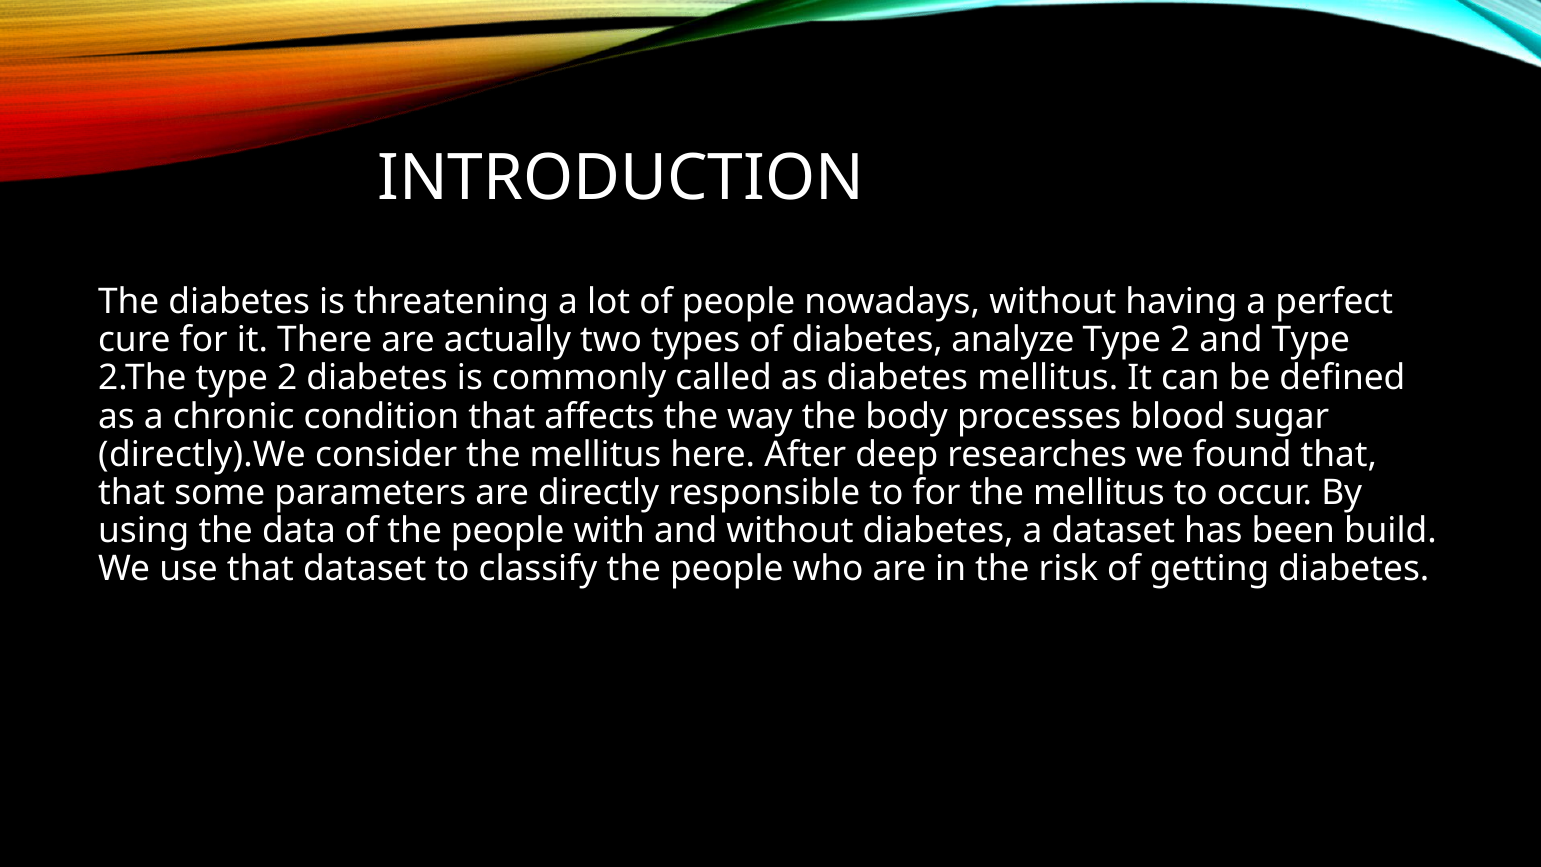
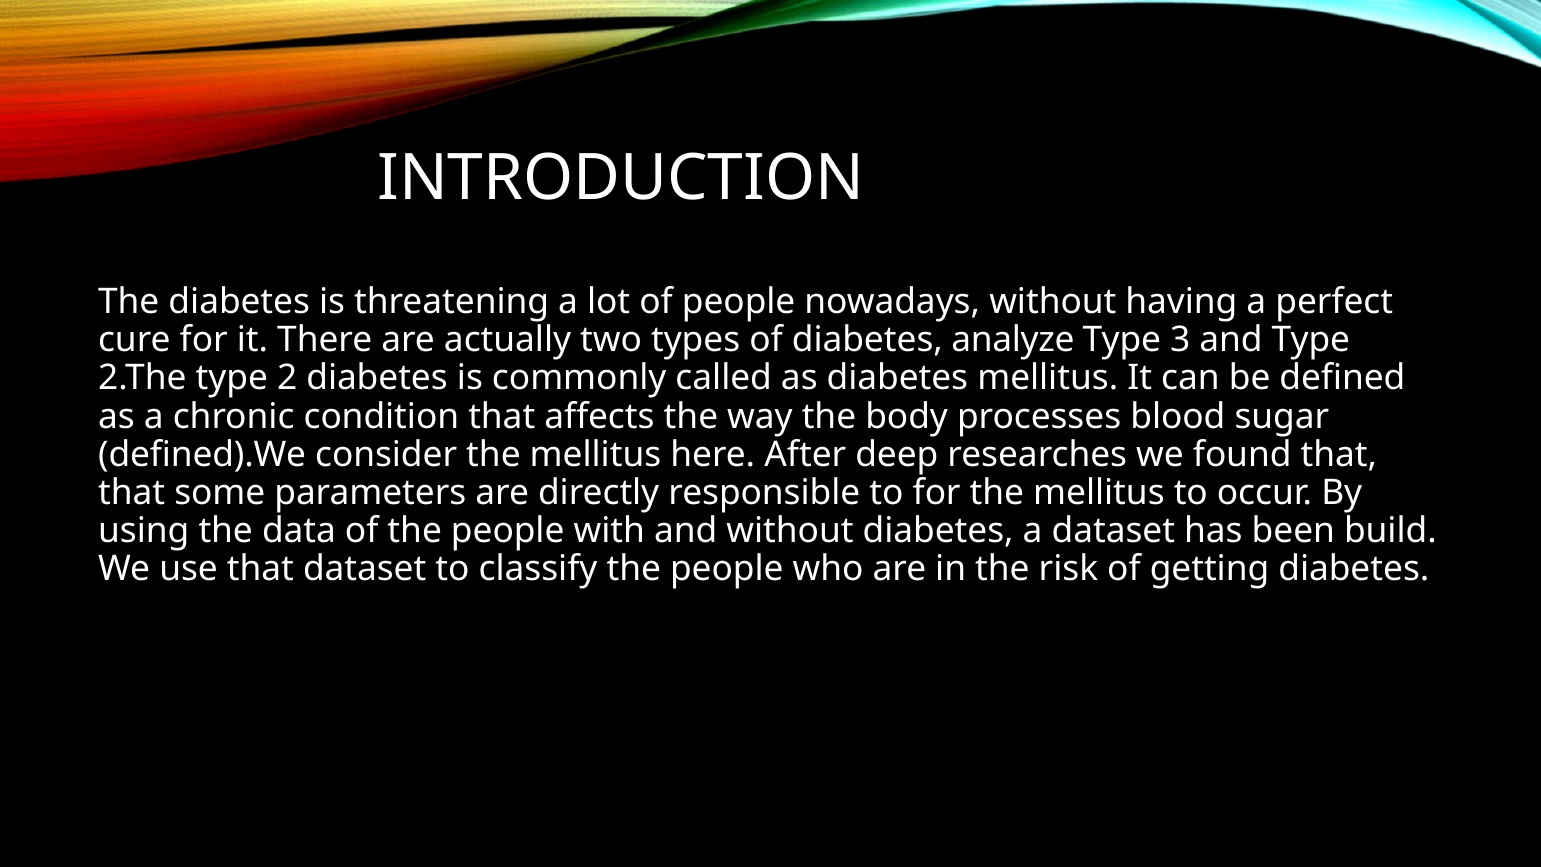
2 at (1180, 340): 2 -> 3
directly).We: directly).We -> defined).We
